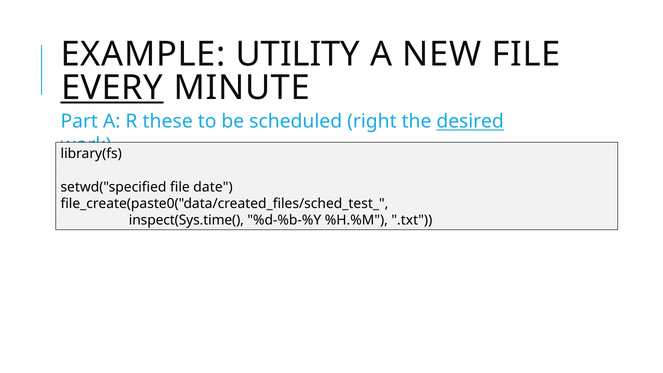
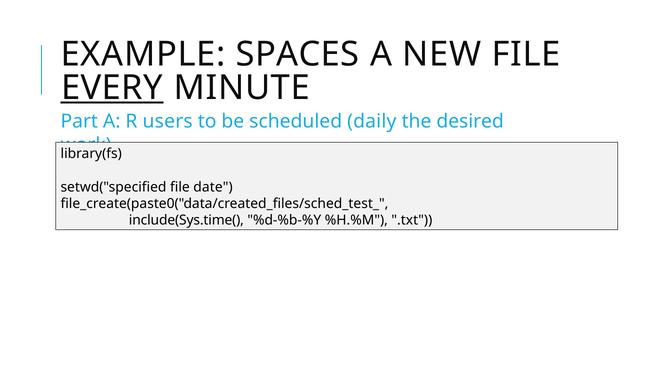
UTILITY: UTILITY -> SPACES
these: these -> users
right: right -> daily
desired underline: present -> none
inspect(Sys.time(: inspect(Sys.time( -> include(Sys.time(
